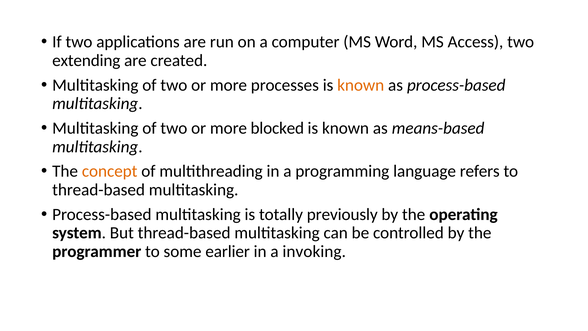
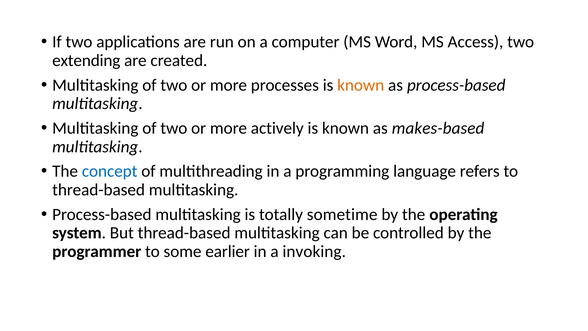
blocked: blocked -> actively
means-based: means-based -> makes-based
concept colour: orange -> blue
previously: previously -> sometime
